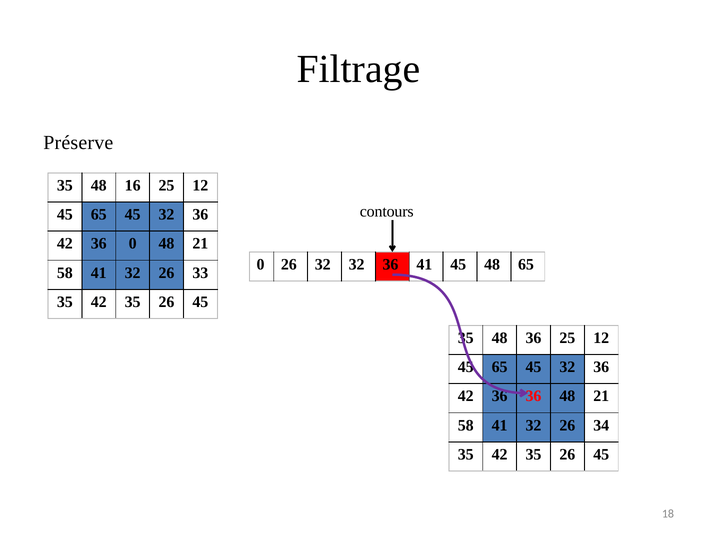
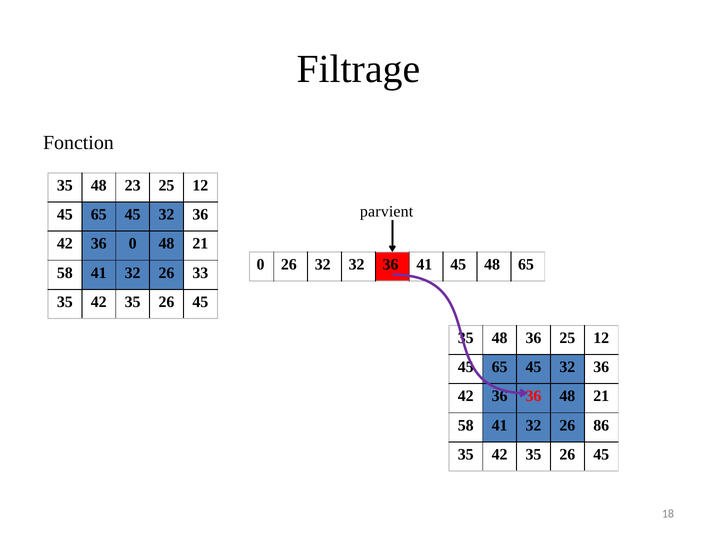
Préserve: Préserve -> Fonction
16: 16 -> 23
contours: contours -> parvient
34: 34 -> 86
